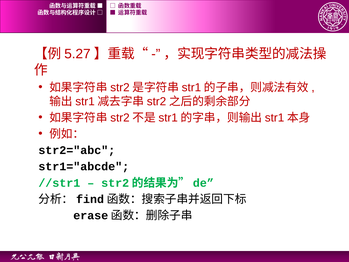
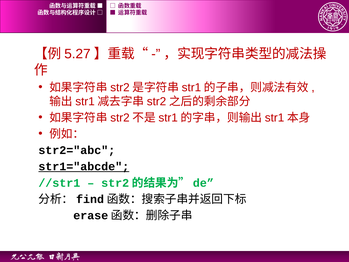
str1="abcde underline: none -> present
